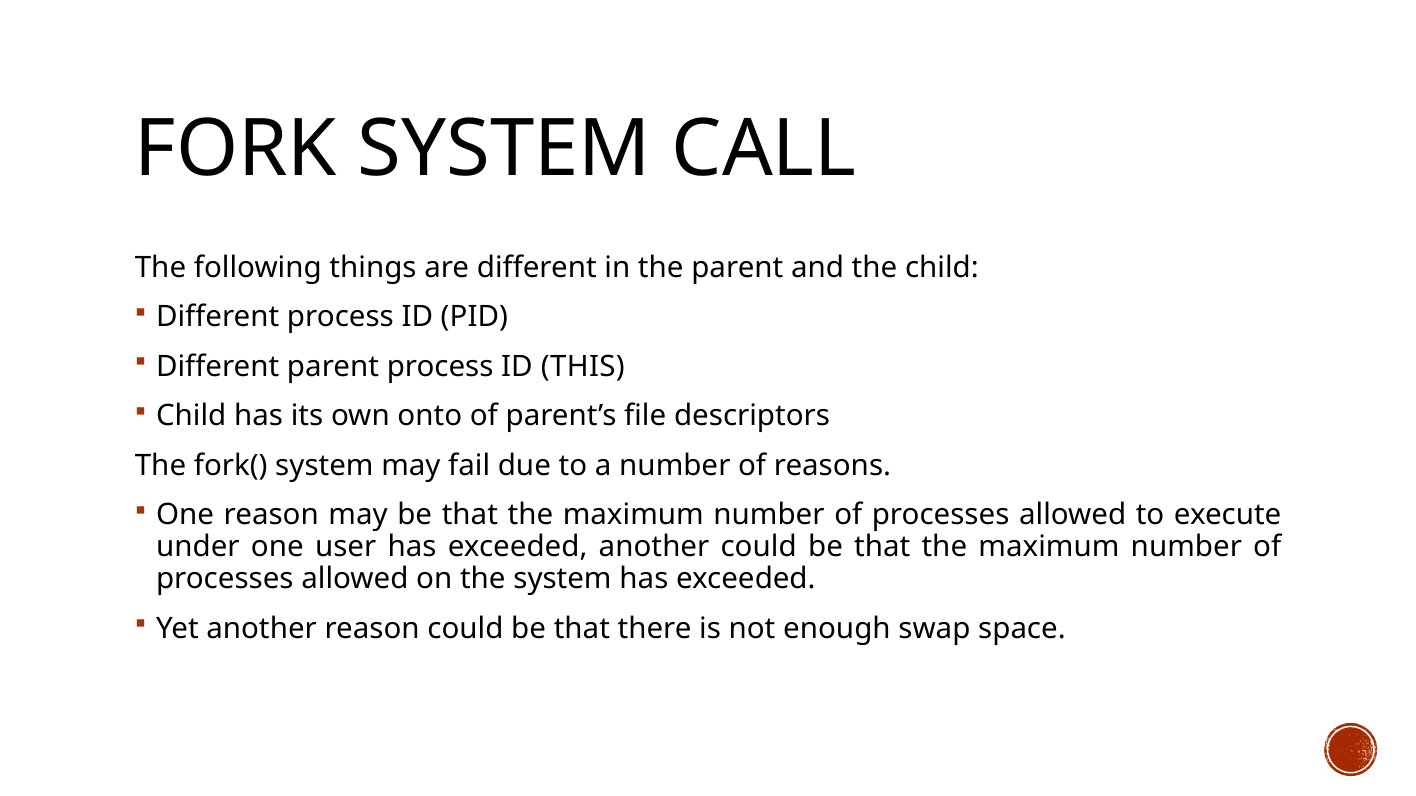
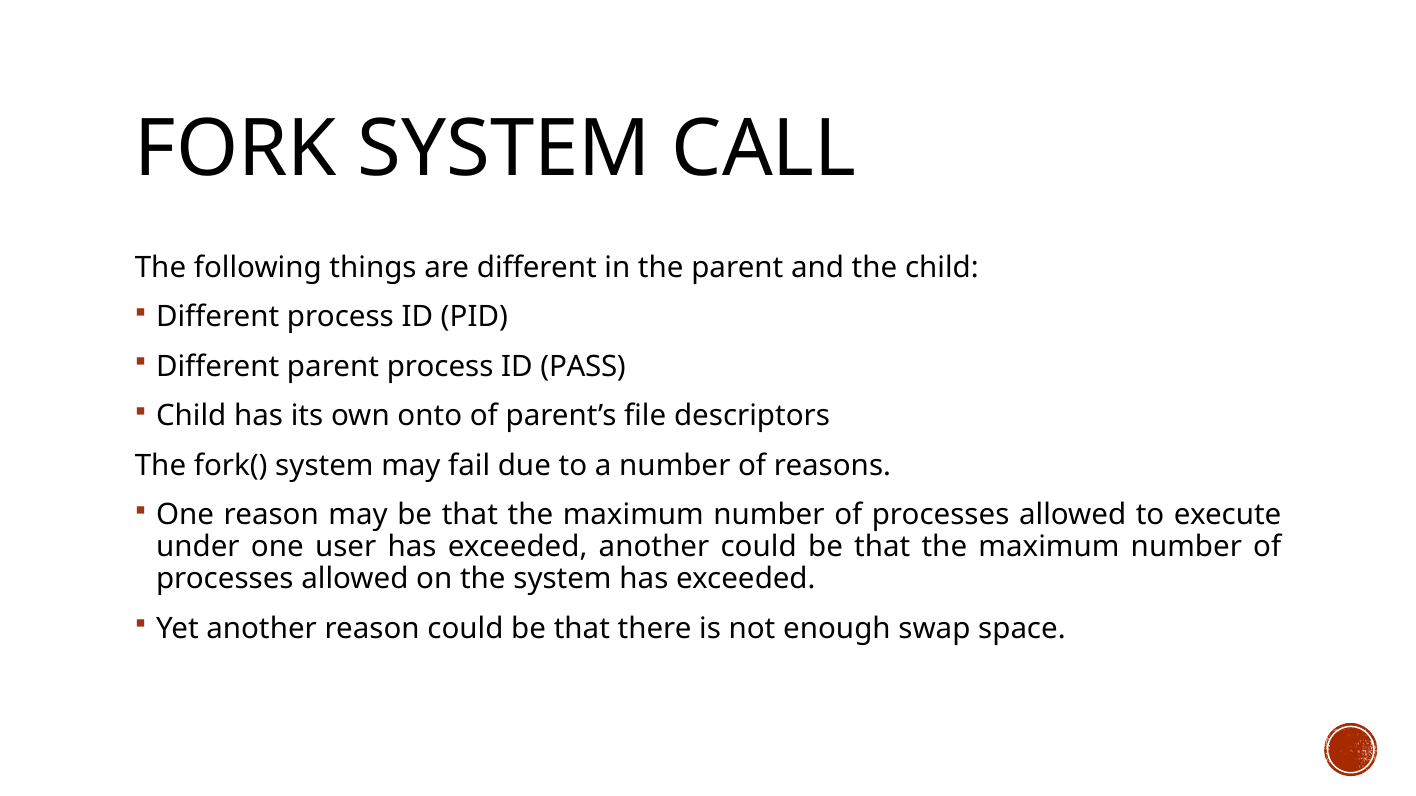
THIS: THIS -> PASS
